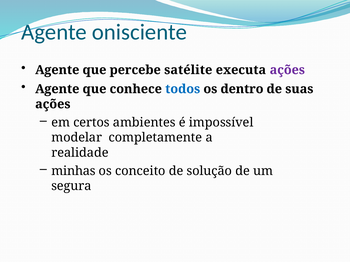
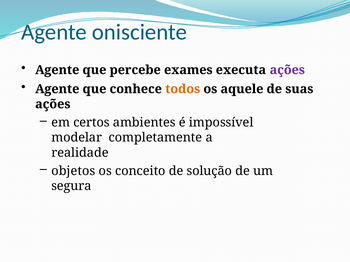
satélite: satélite -> exames
todos colour: blue -> orange
dentro: dentro -> aquele
minhas: minhas -> objetos
